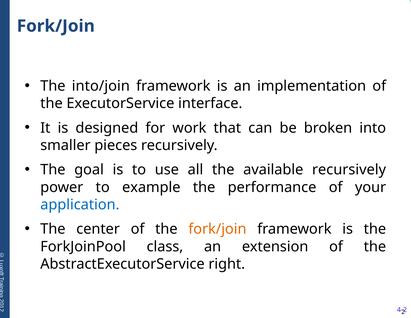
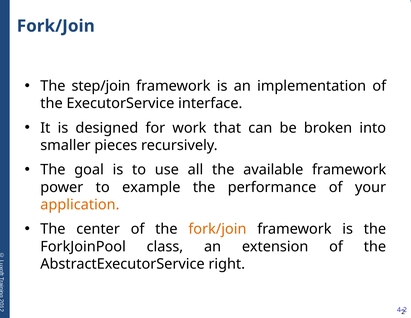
into/join: into/join -> step/join
available recursively: recursively -> framework
application colour: blue -> orange
